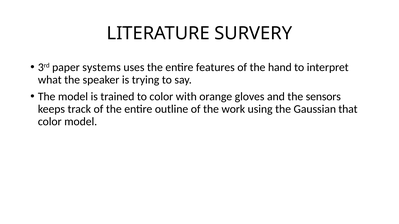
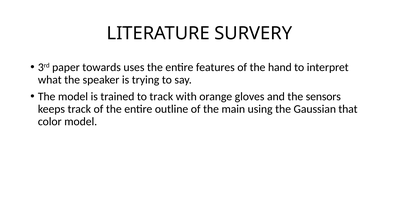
systems: systems -> towards
to color: color -> track
work: work -> main
